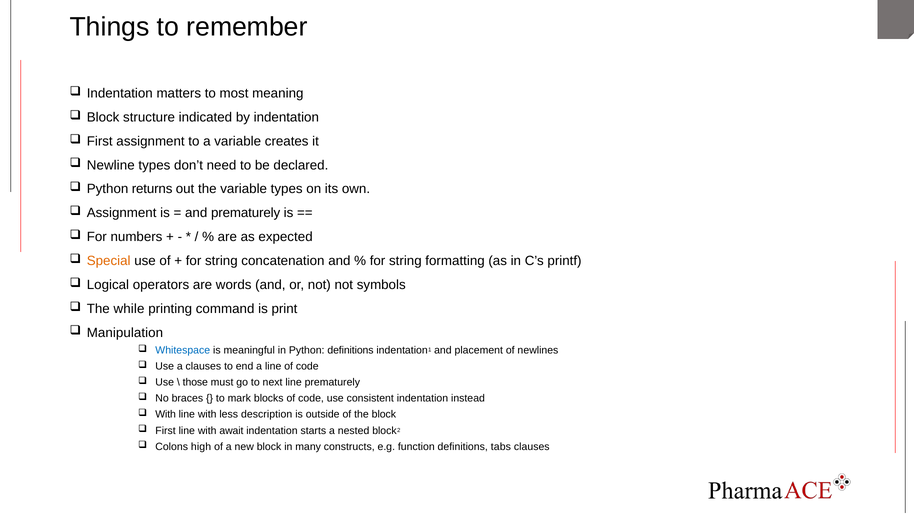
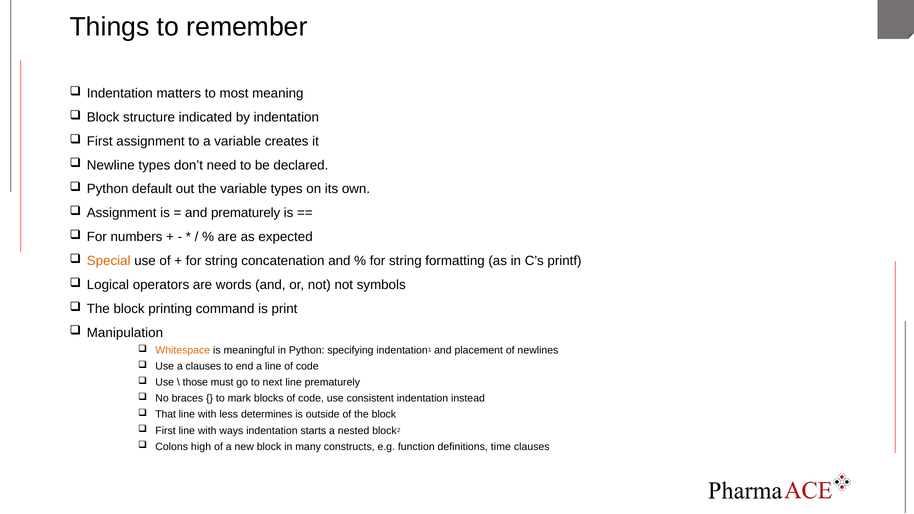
returns: returns -> default
while at (129, 309): while -> block
Whitespace colour: blue -> orange
Python definitions: definitions -> specifying
With at (166, 415): With -> That
description: description -> determines
await: await -> ways
tabs: tabs -> time
